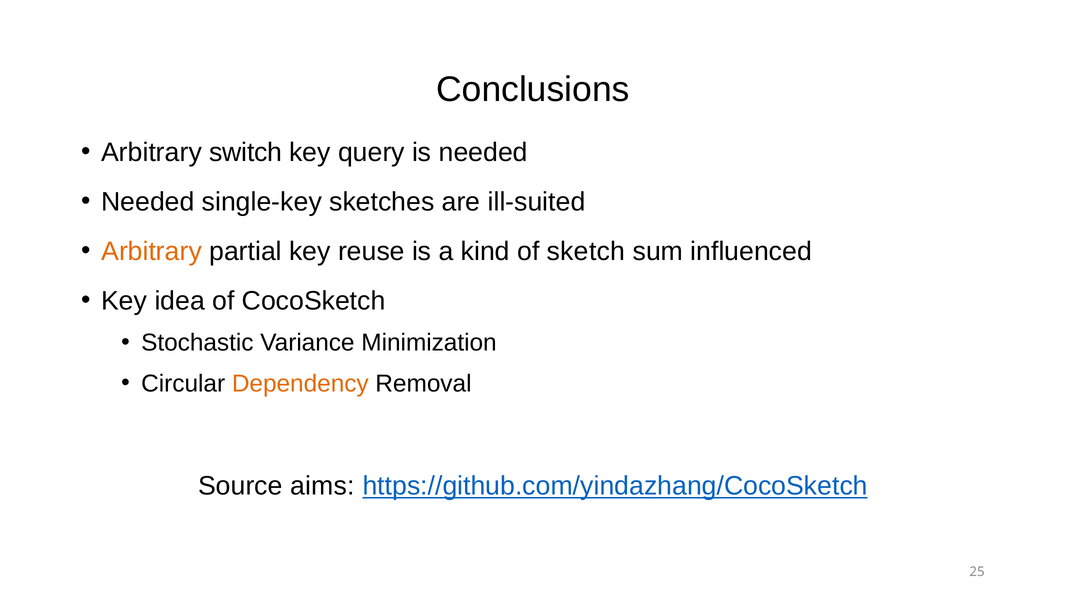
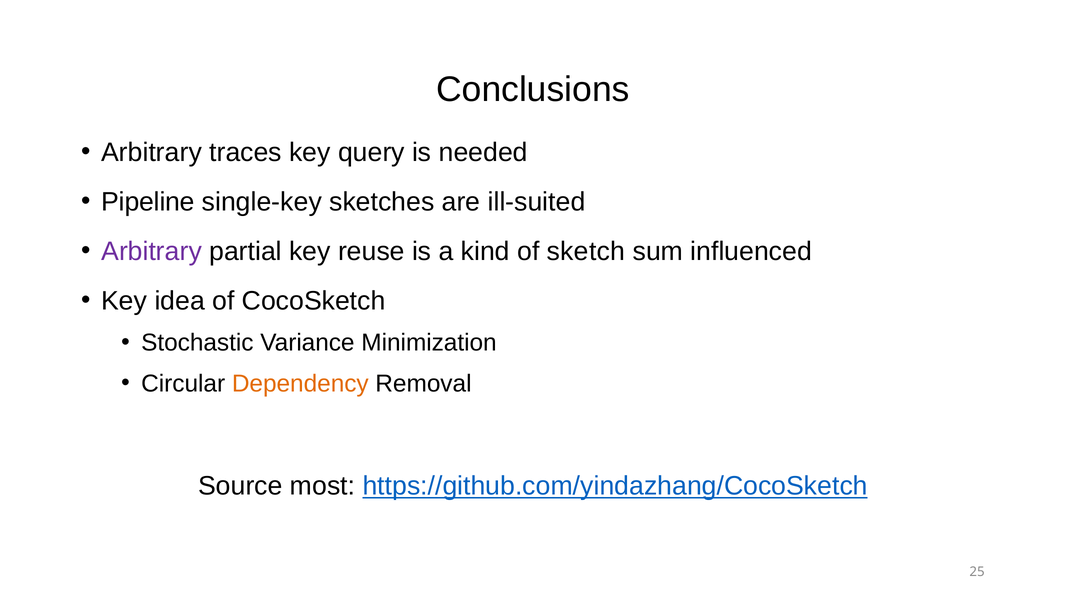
switch: switch -> traces
Needed at (148, 202): Needed -> Pipeline
Arbitrary at (152, 251) colour: orange -> purple
aims: aims -> most
